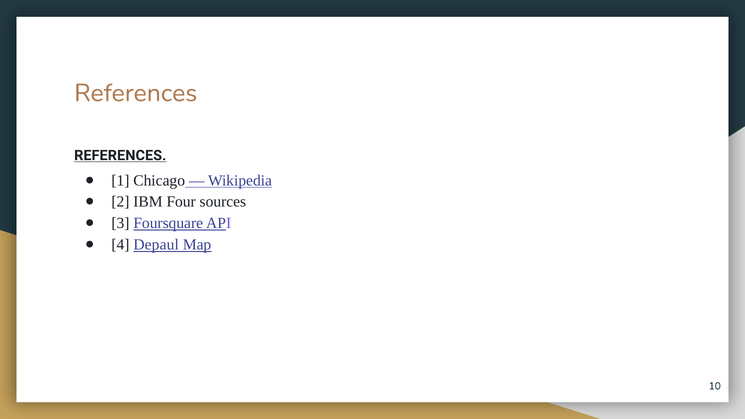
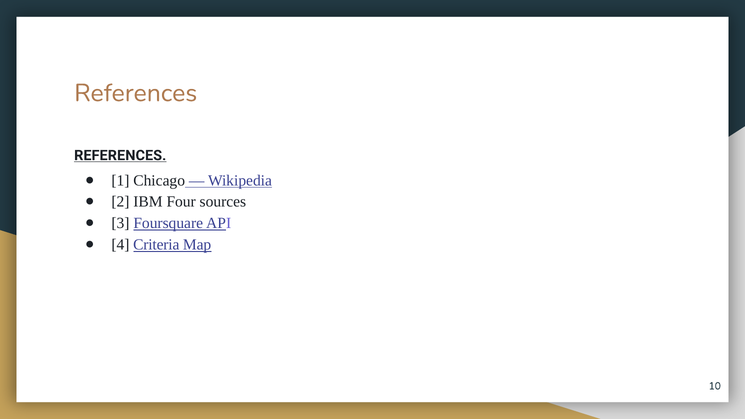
Depaul: Depaul -> Criteria
